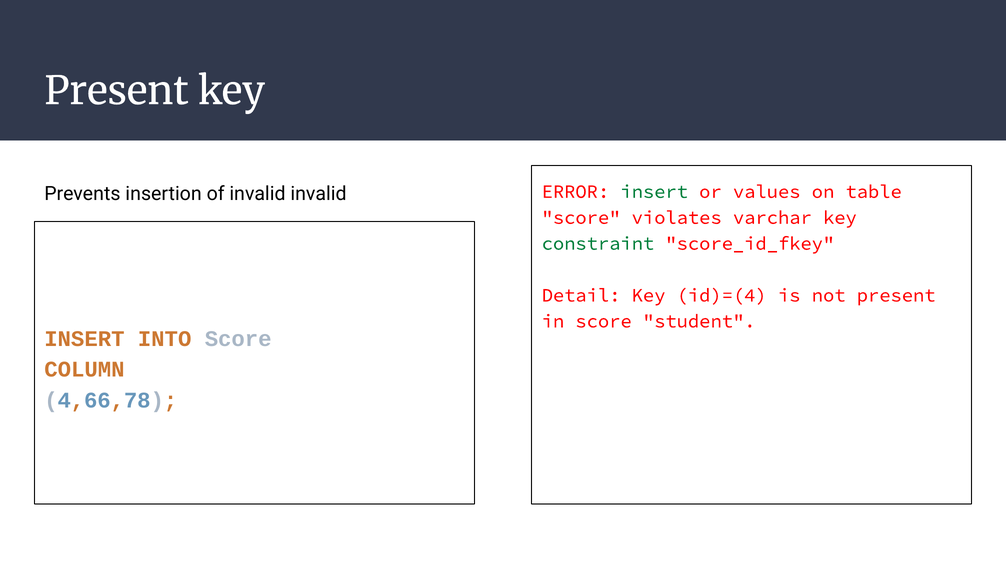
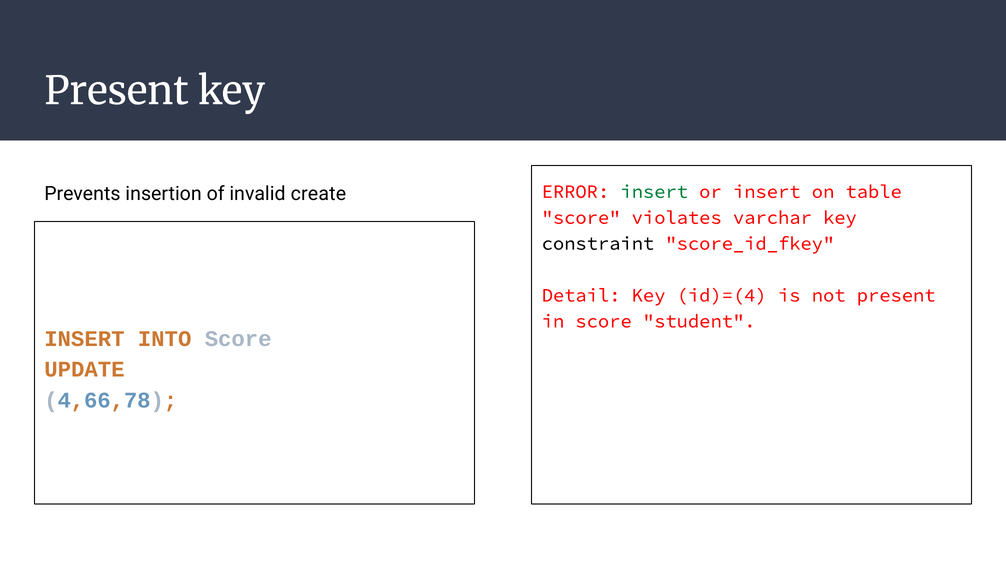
invalid invalid: invalid -> create
or values: values -> insert
constraint colour: green -> black
COLUMN: COLUMN -> UPDATE
